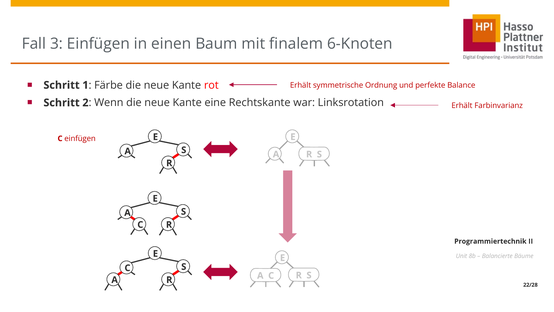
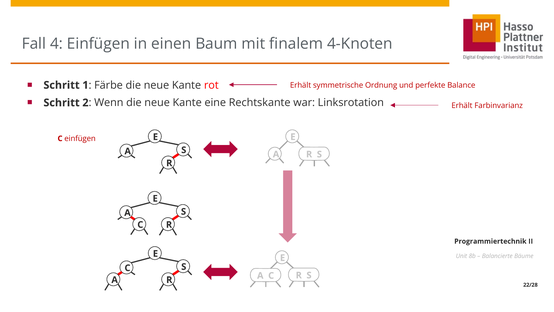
3: 3 -> 4
6-Knoten: 6-Knoten -> 4-Knoten
